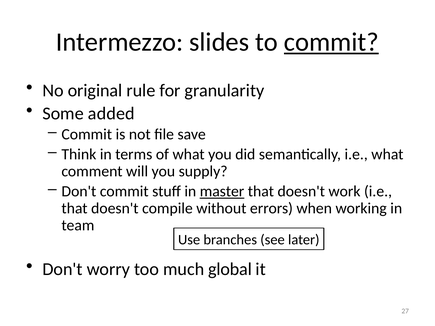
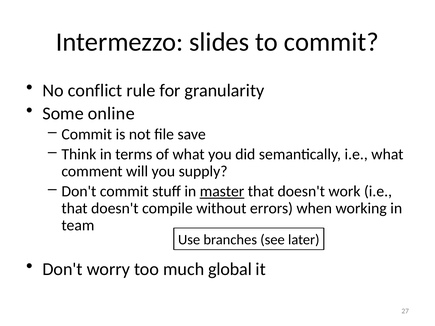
commit at (331, 42) underline: present -> none
original: original -> conflict
added: added -> online
